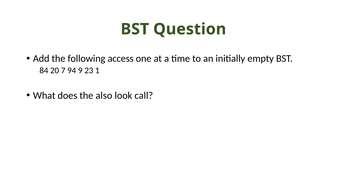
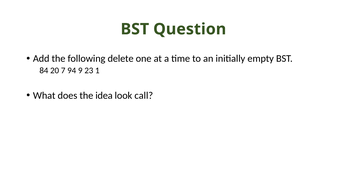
access: access -> delete
also: also -> idea
